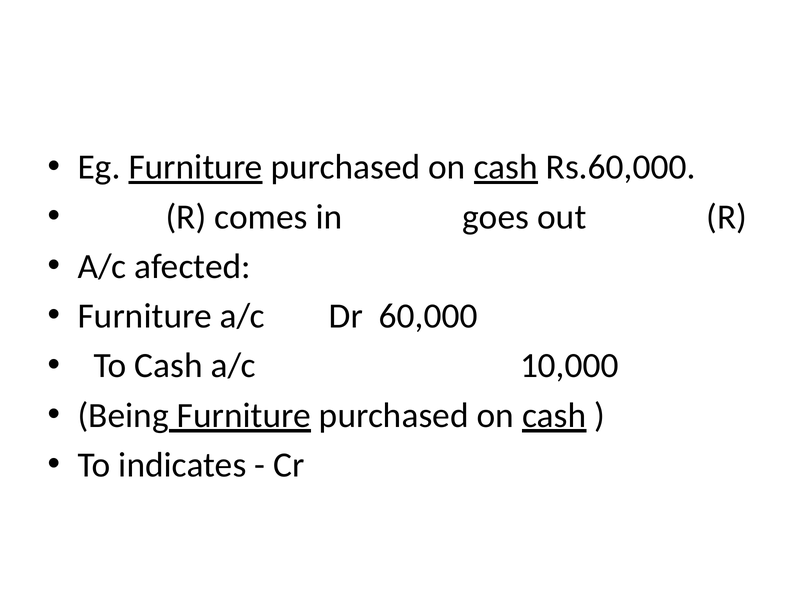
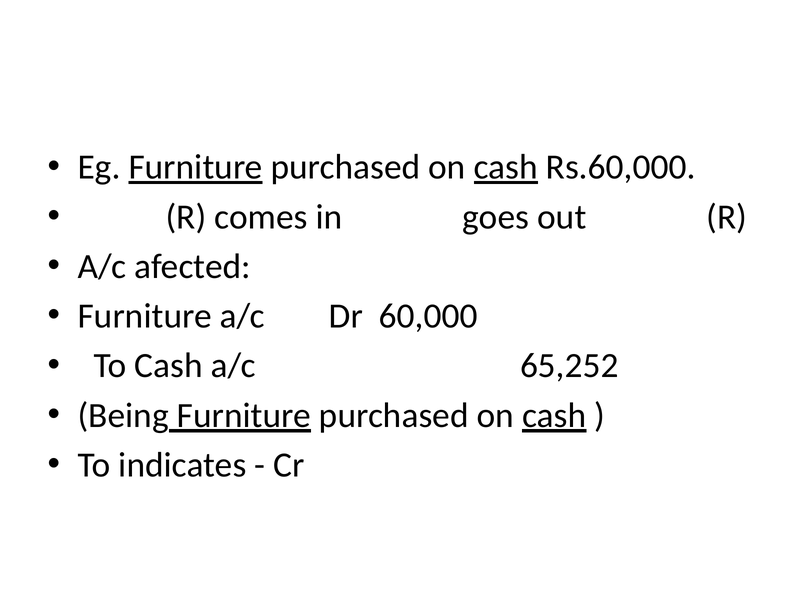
10,000: 10,000 -> 65,252
